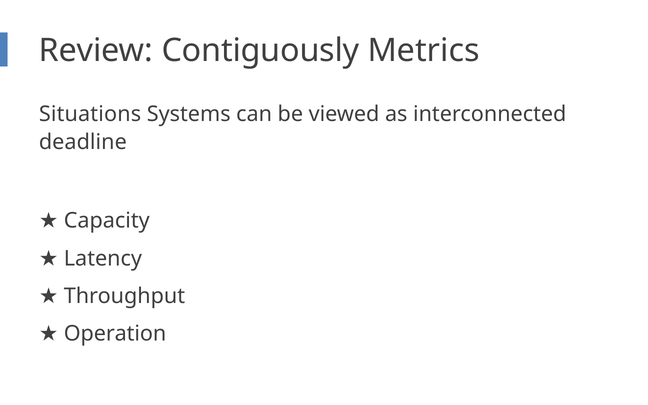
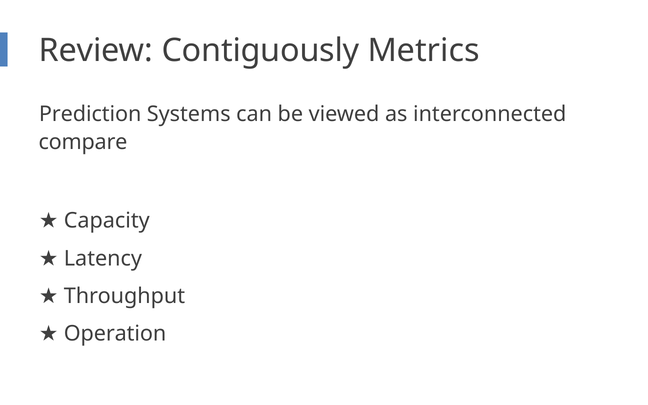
Situations: Situations -> Prediction
deadline: deadline -> compare
